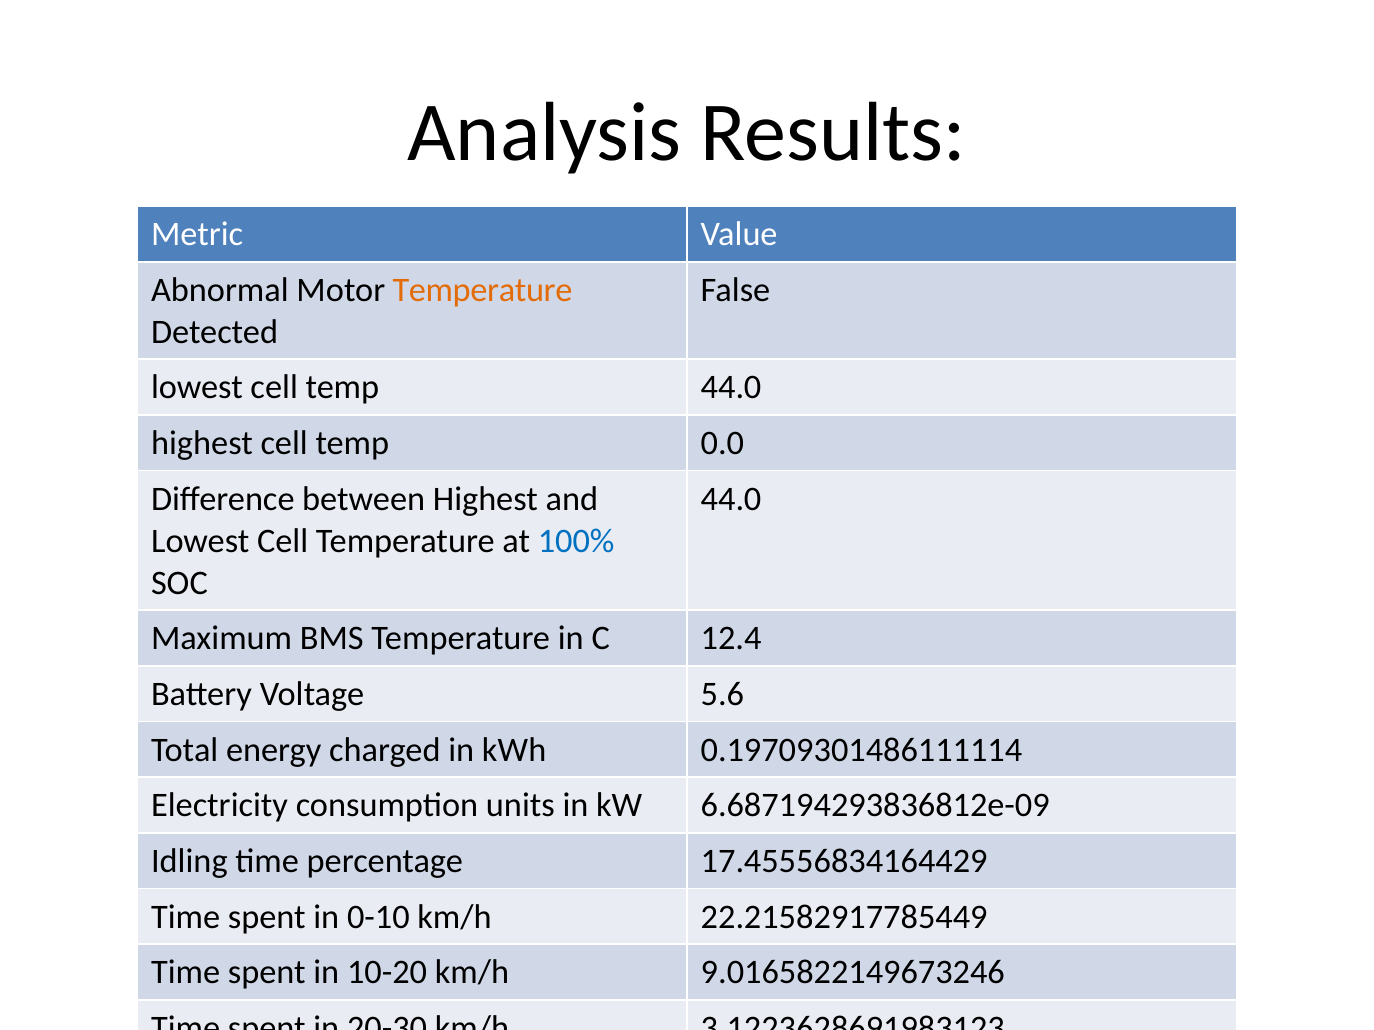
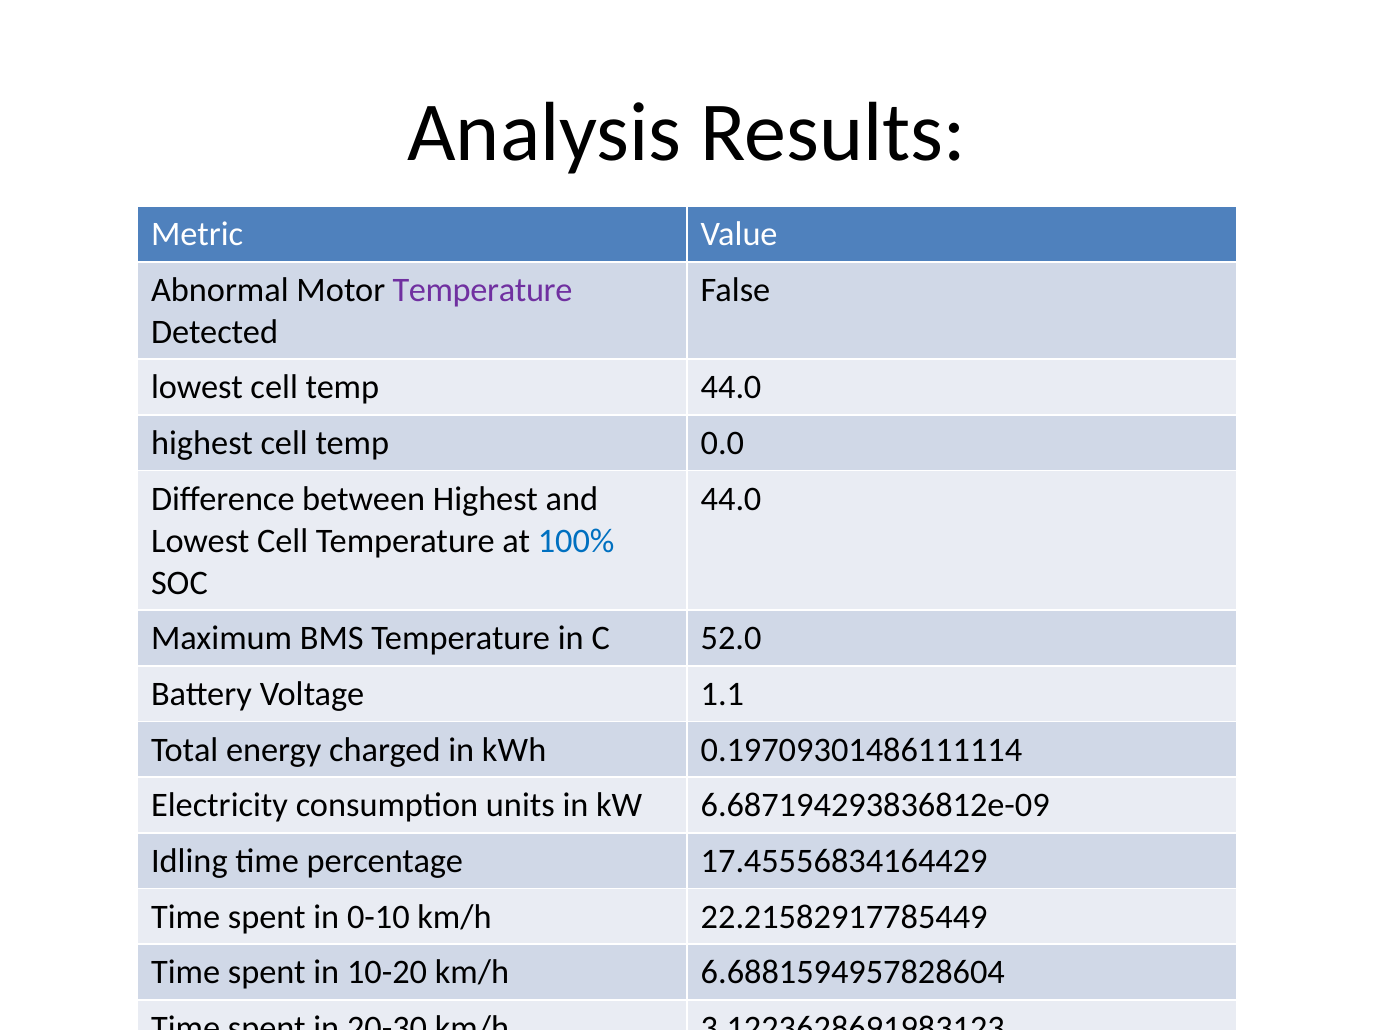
Temperature at (482, 290) colour: orange -> purple
12.4: 12.4 -> 52.0
5.6: 5.6 -> 1.1
9.0165822149673246: 9.0165822149673246 -> 6.6881594957828604
